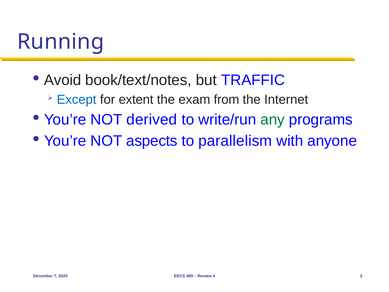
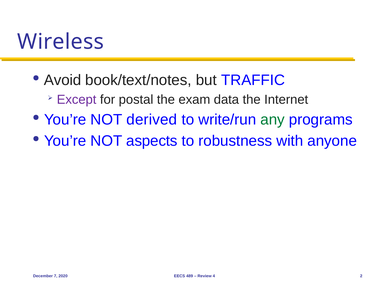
Running: Running -> Wireless
Except colour: blue -> purple
extent: extent -> postal
from: from -> data
parallelism: parallelism -> robustness
